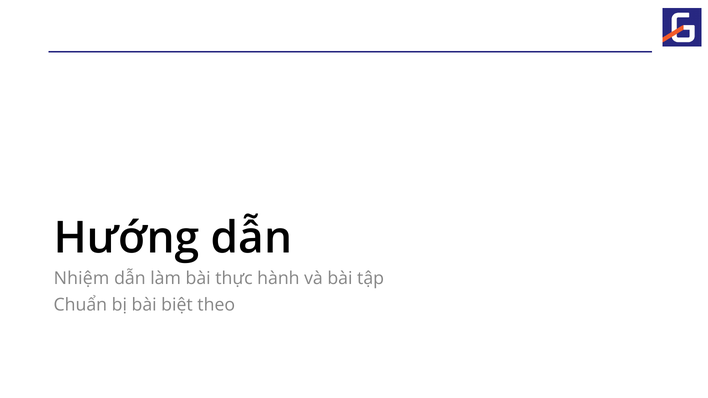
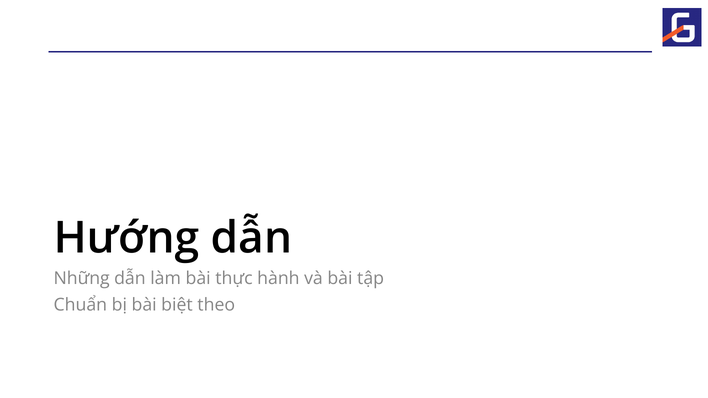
Nhiệm: Nhiệm -> Những
